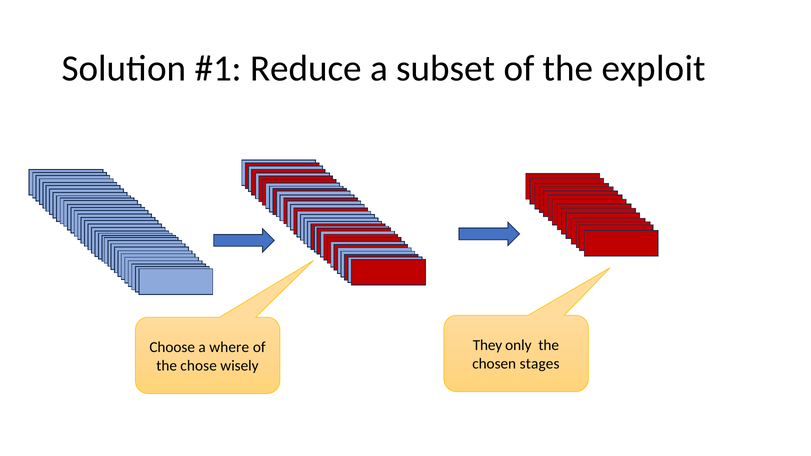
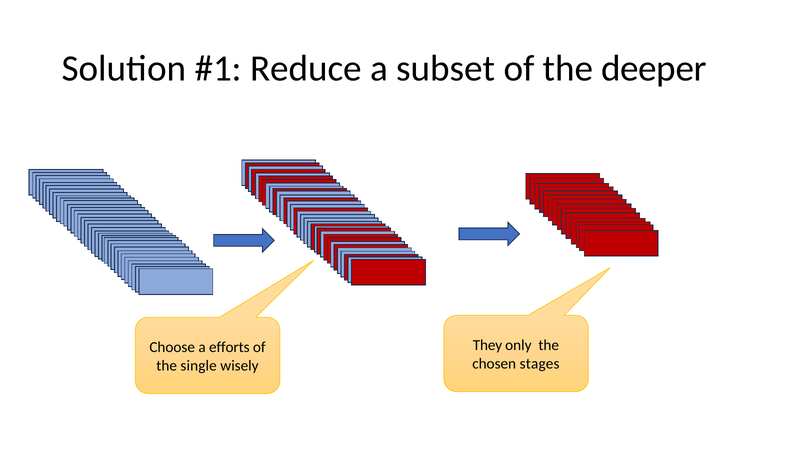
exploit: exploit -> deeper
where: where -> efforts
chose: chose -> single
